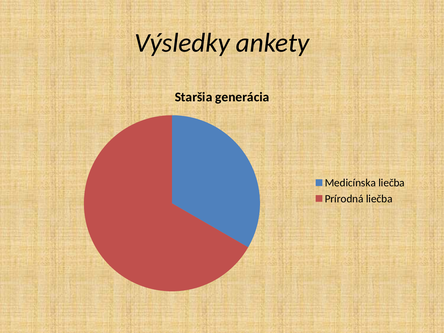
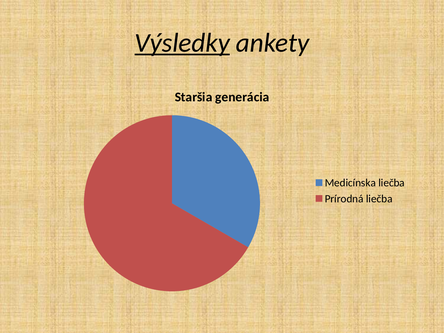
Výsledky underline: none -> present
